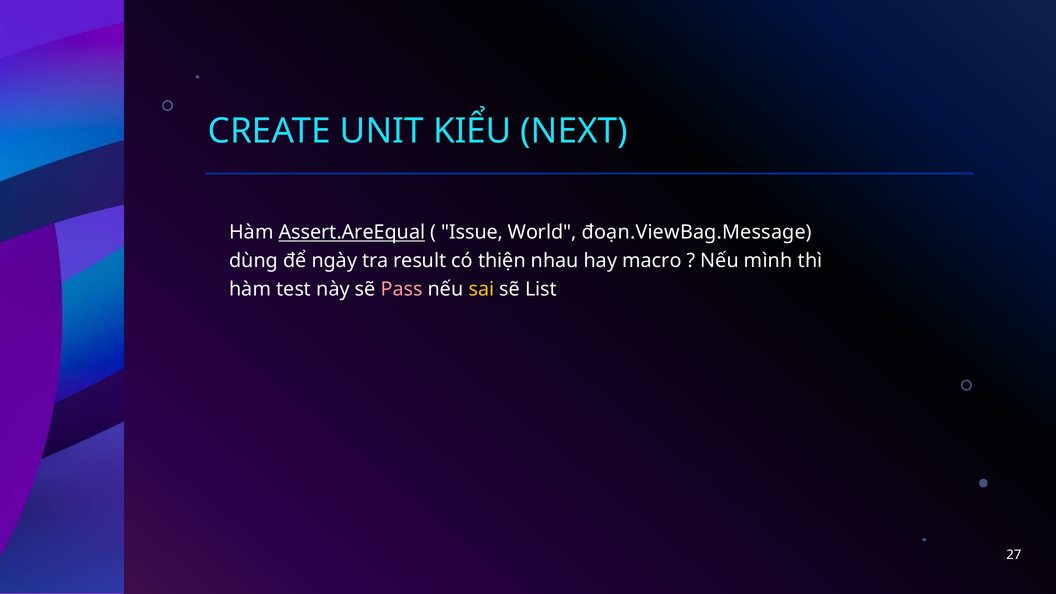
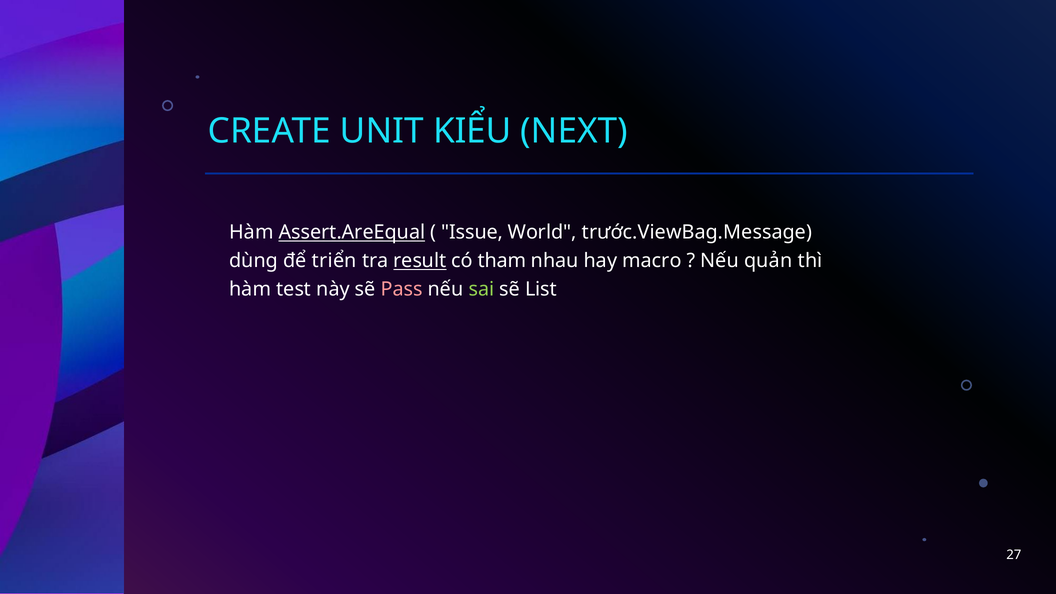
đoạn.ViewBag.Message: đoạn.ViewBag.Message -> trước.ViewBag.Message
ngày: ngày -> triển
result underline: none -> present
thiện: thiện -> tham
mình: mình -> quản
sai colour: yellow -> light green
